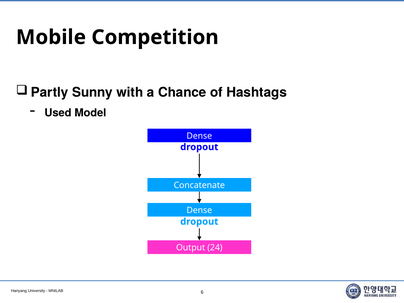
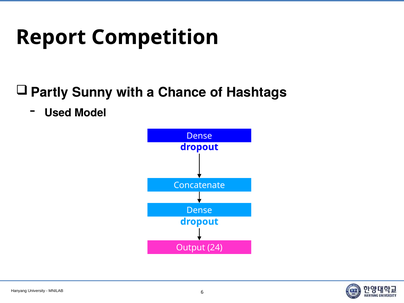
Mobile: Mobile -> Report
